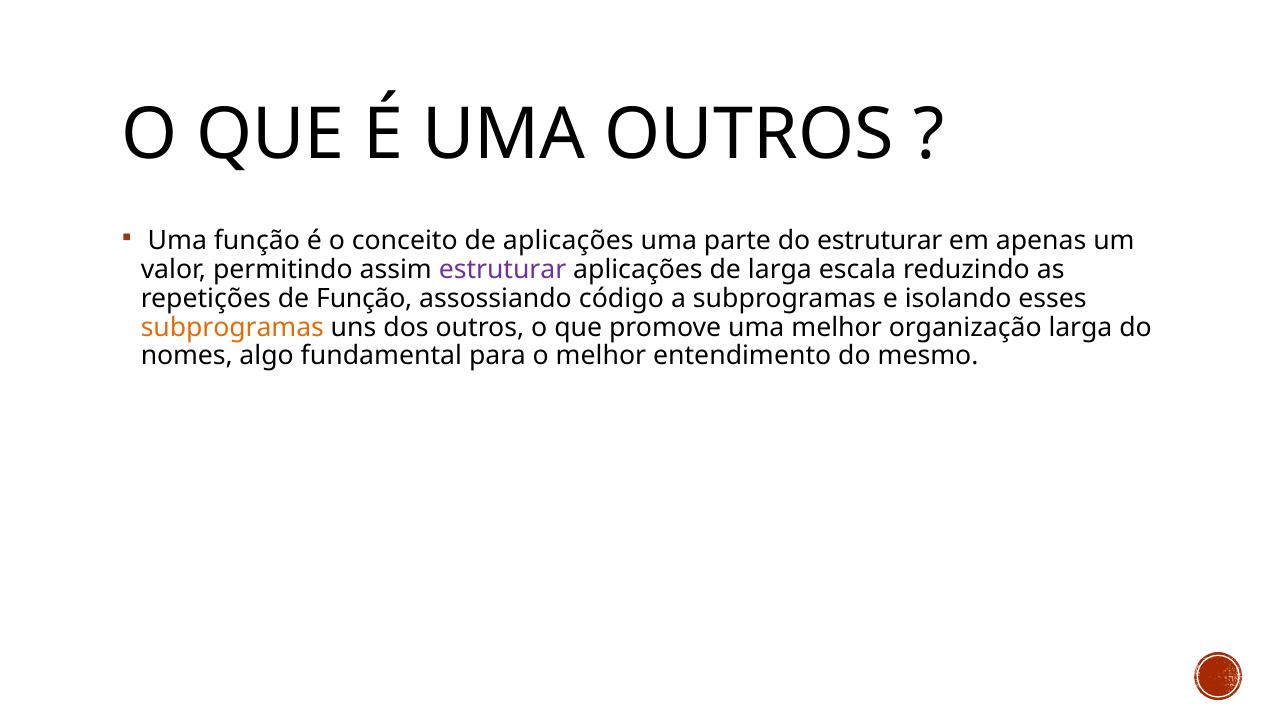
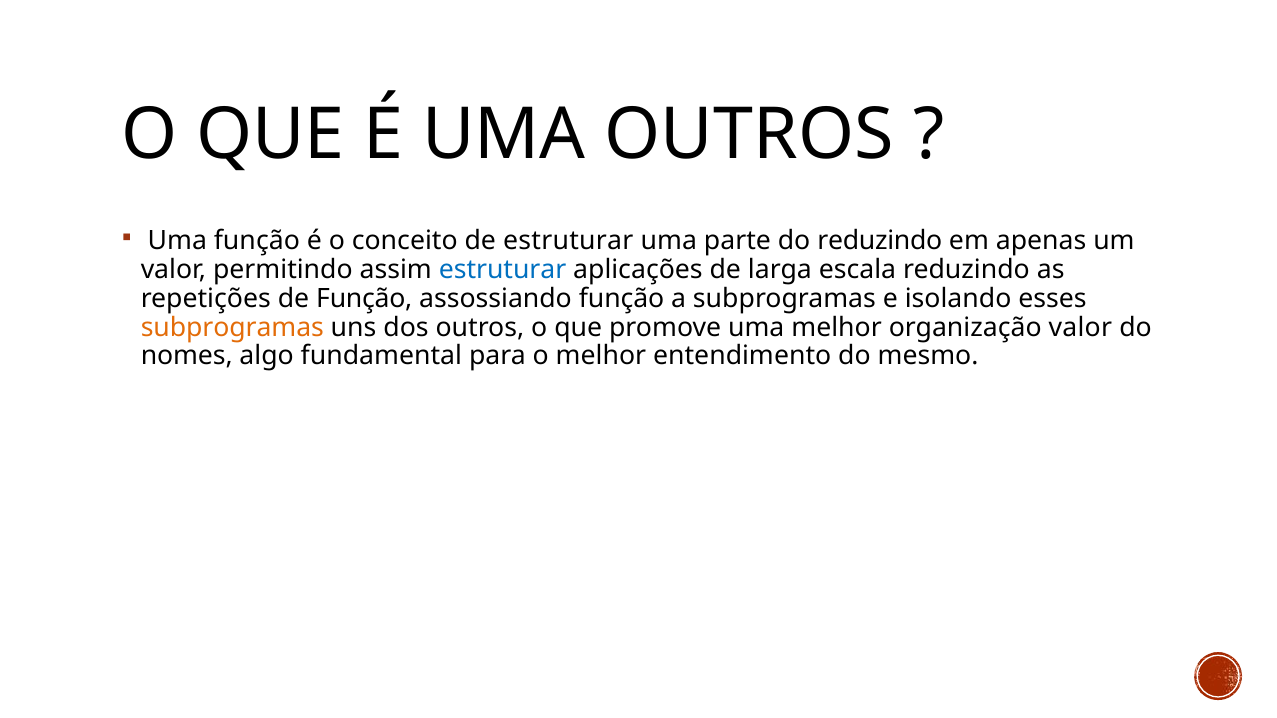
de aplicações: aplicações -> estruturar
do estruturar: estruturar -> reduzindo
estruturar at (503, 270) colour: purple -> blue
assossiando código: código -> função
organização larga: larga -> valor
